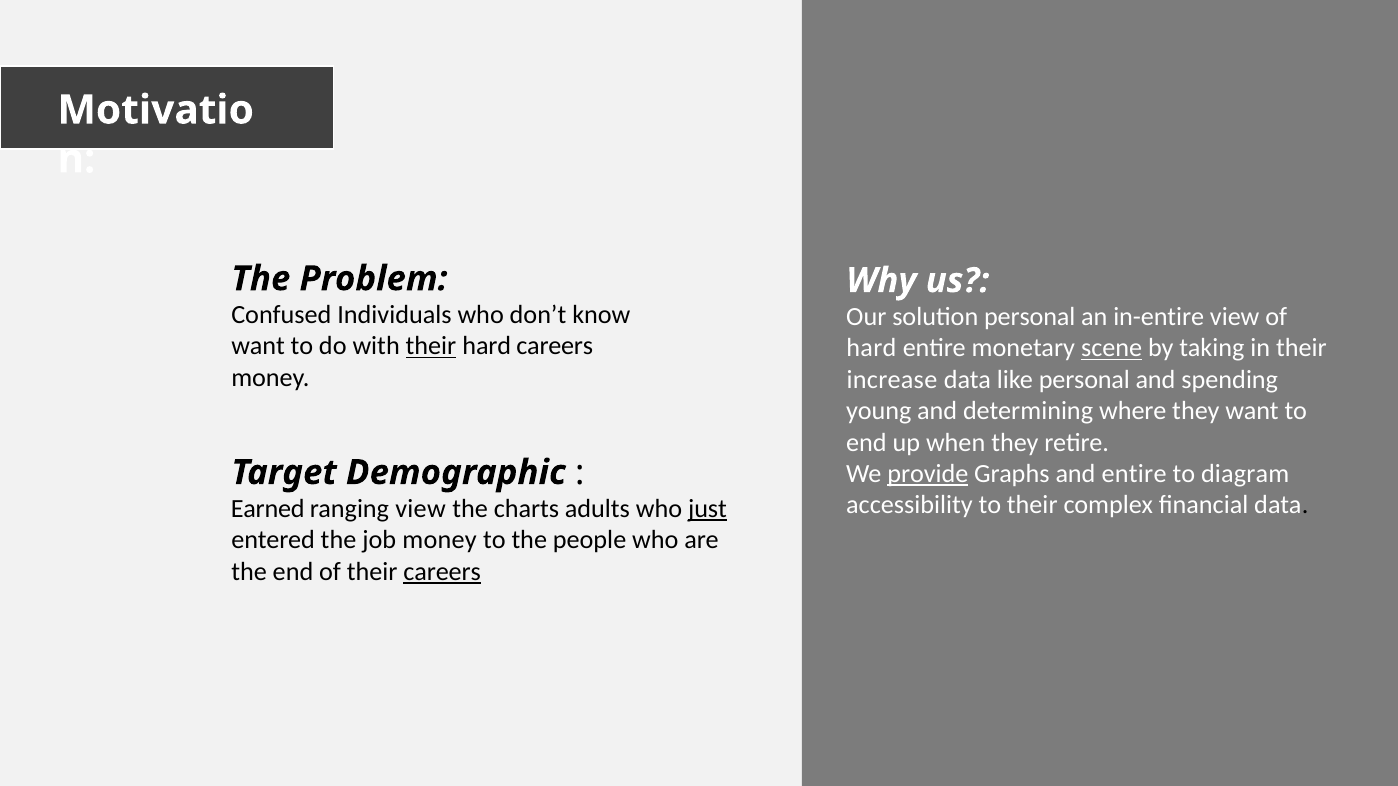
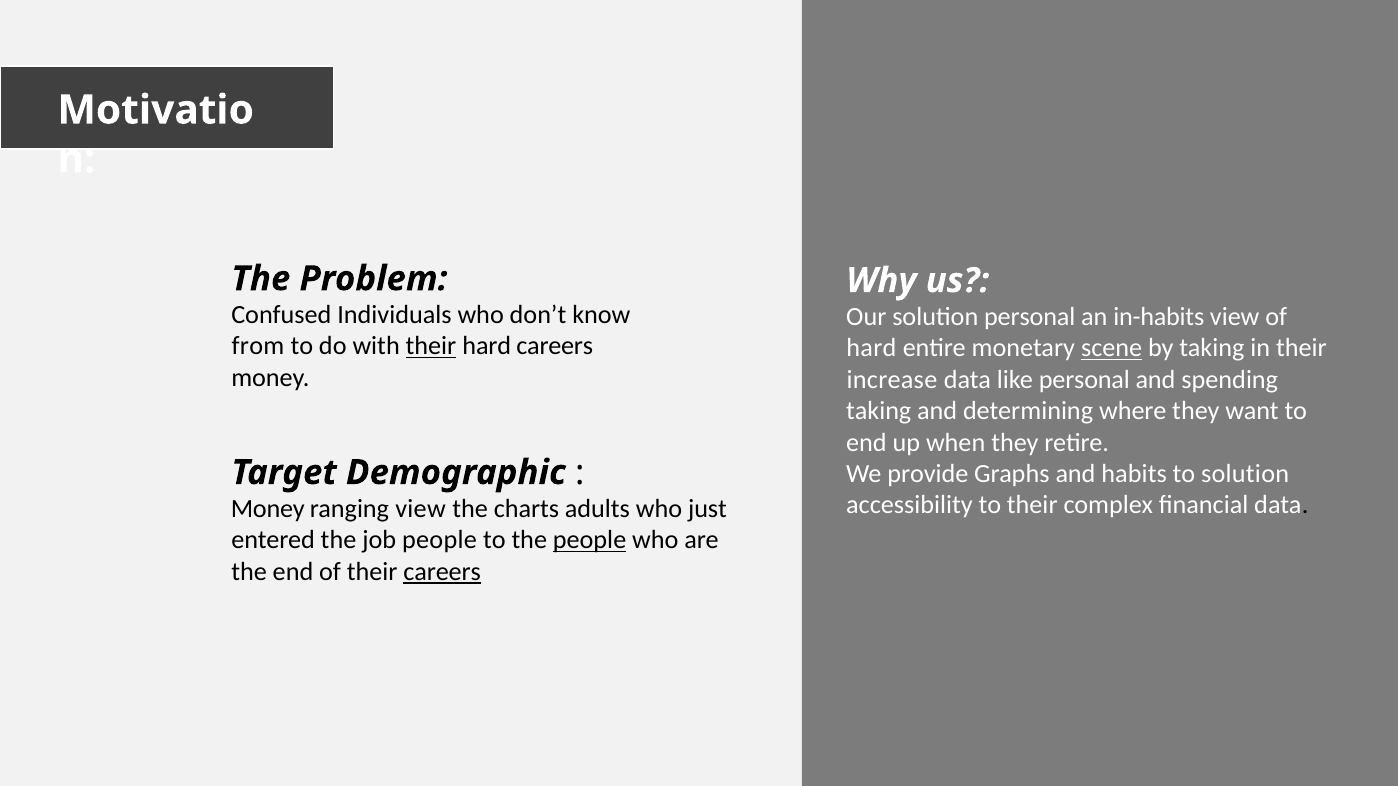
in-entire: in-entire -> in-habits
want at (258, 346): want -> from
young at (879, 411): young -> taking
provide underline: present -> none
and entire: entire -> habits
to diagram: diagram -> solution
Earned at (268, 509): Earned -> Money
just underline: present -> none
job money: money -> people
people at (590, 540) underline: none -> present
